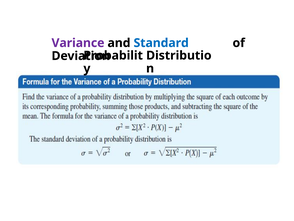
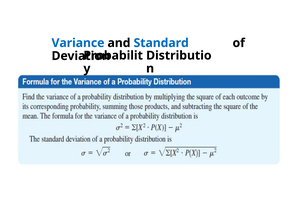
Variance colour: purple -> blue
